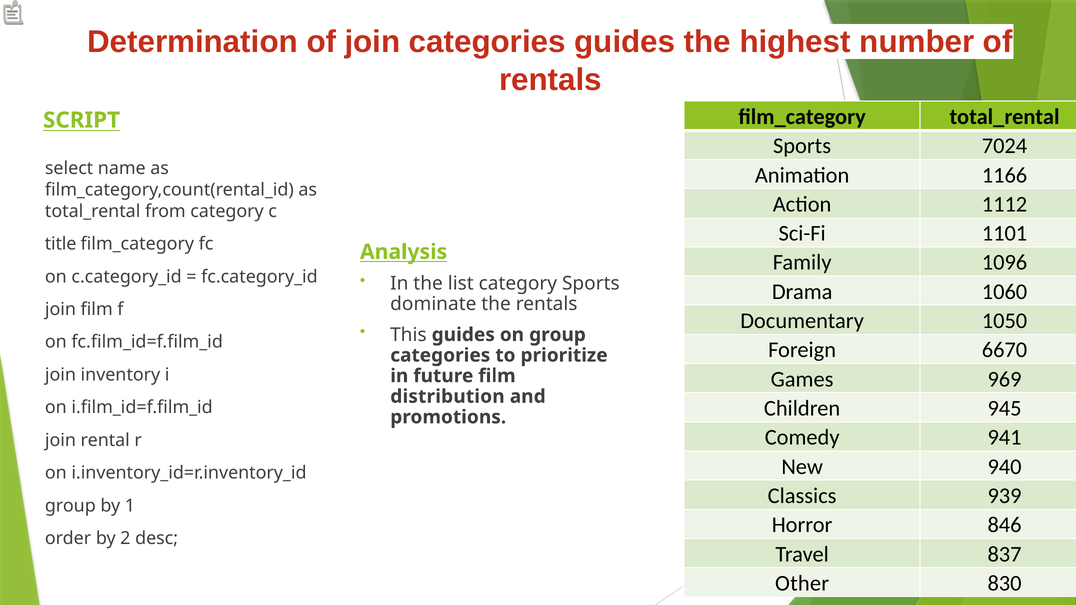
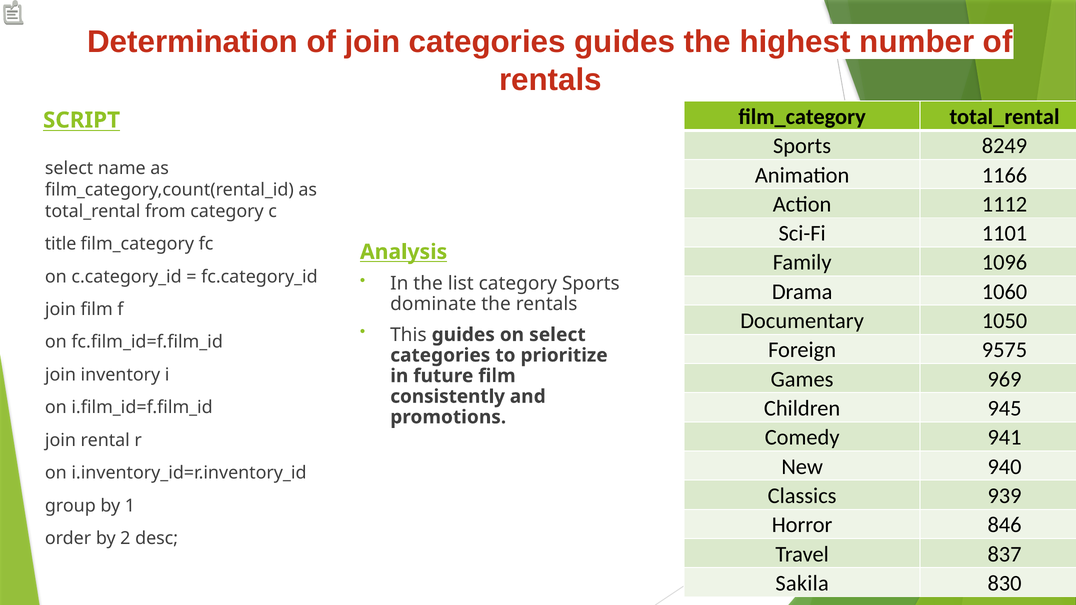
7024: 7024 -> 8249
on group: group -> select
6670: 6670 -> 9575
distribution: distribution -> consistently
Other: Other -> Sakila
